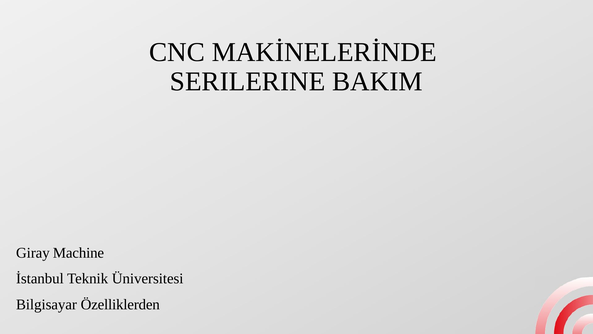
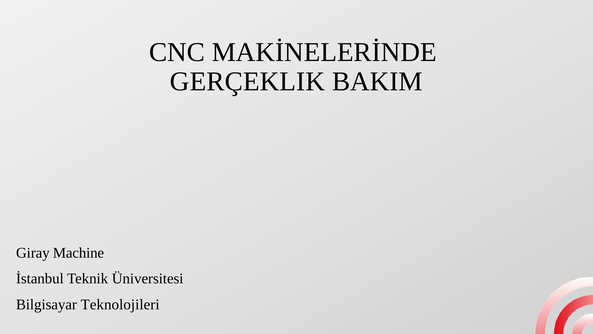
SERILERINE: SERILERINE -> GERÇEKLIK
Özelliklerden: Özelliklerden -> Teknolojileri
